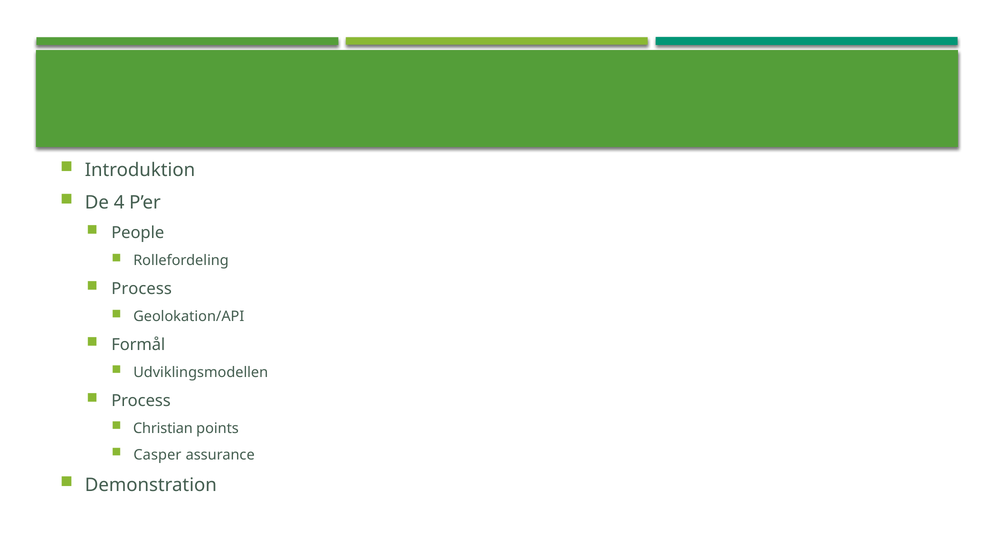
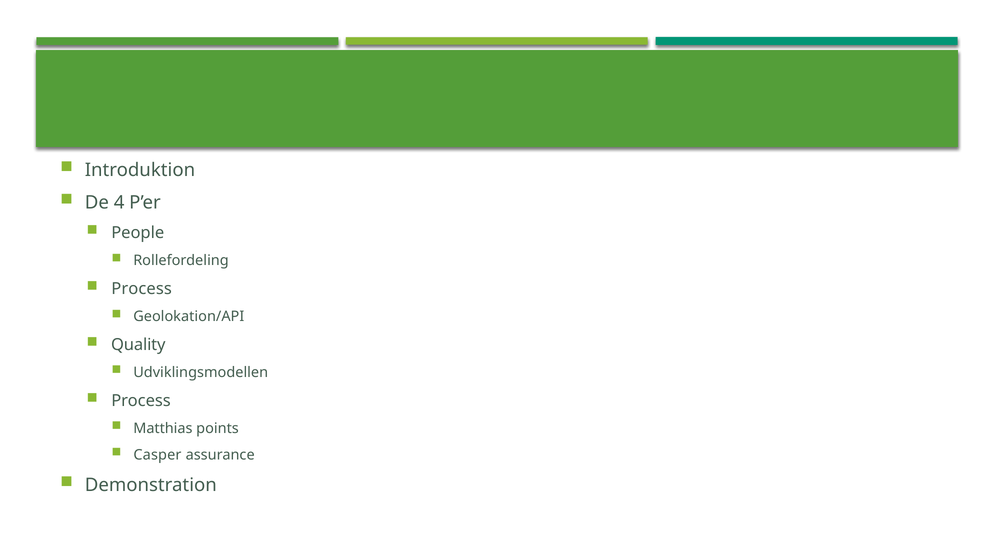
Formål: Formål -> Quality
Christian: Christian -> Matthias
